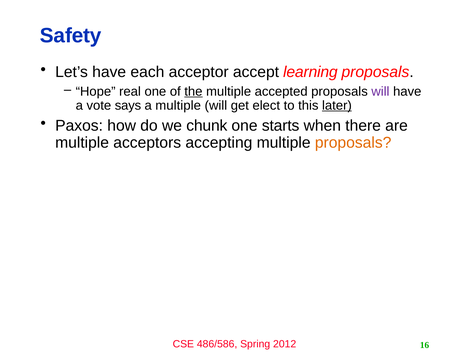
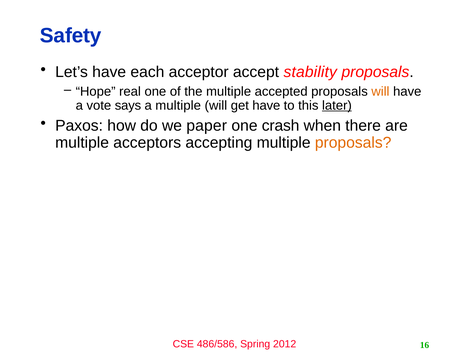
learning: learning -> stability
the underline: present -> none
will at (380, 91) colour: purple -> orange
get elect: elect -> have
chunk: chunk -> paper
starts: starts -> crash
